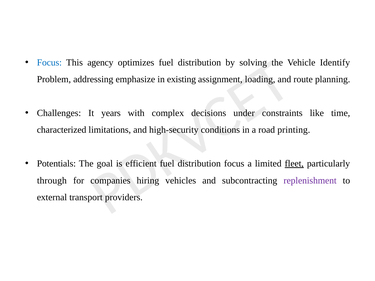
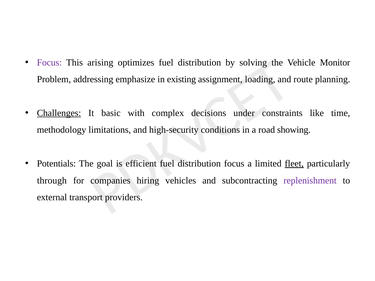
Focus at (49, 62) colour: blue -> purple
agency: agency -> arising
Identify: Identify -> Monitor
Challenges underline: none -> present
years: years -> basic
characterized: characterized -> methodology
printing: printing -> showing
